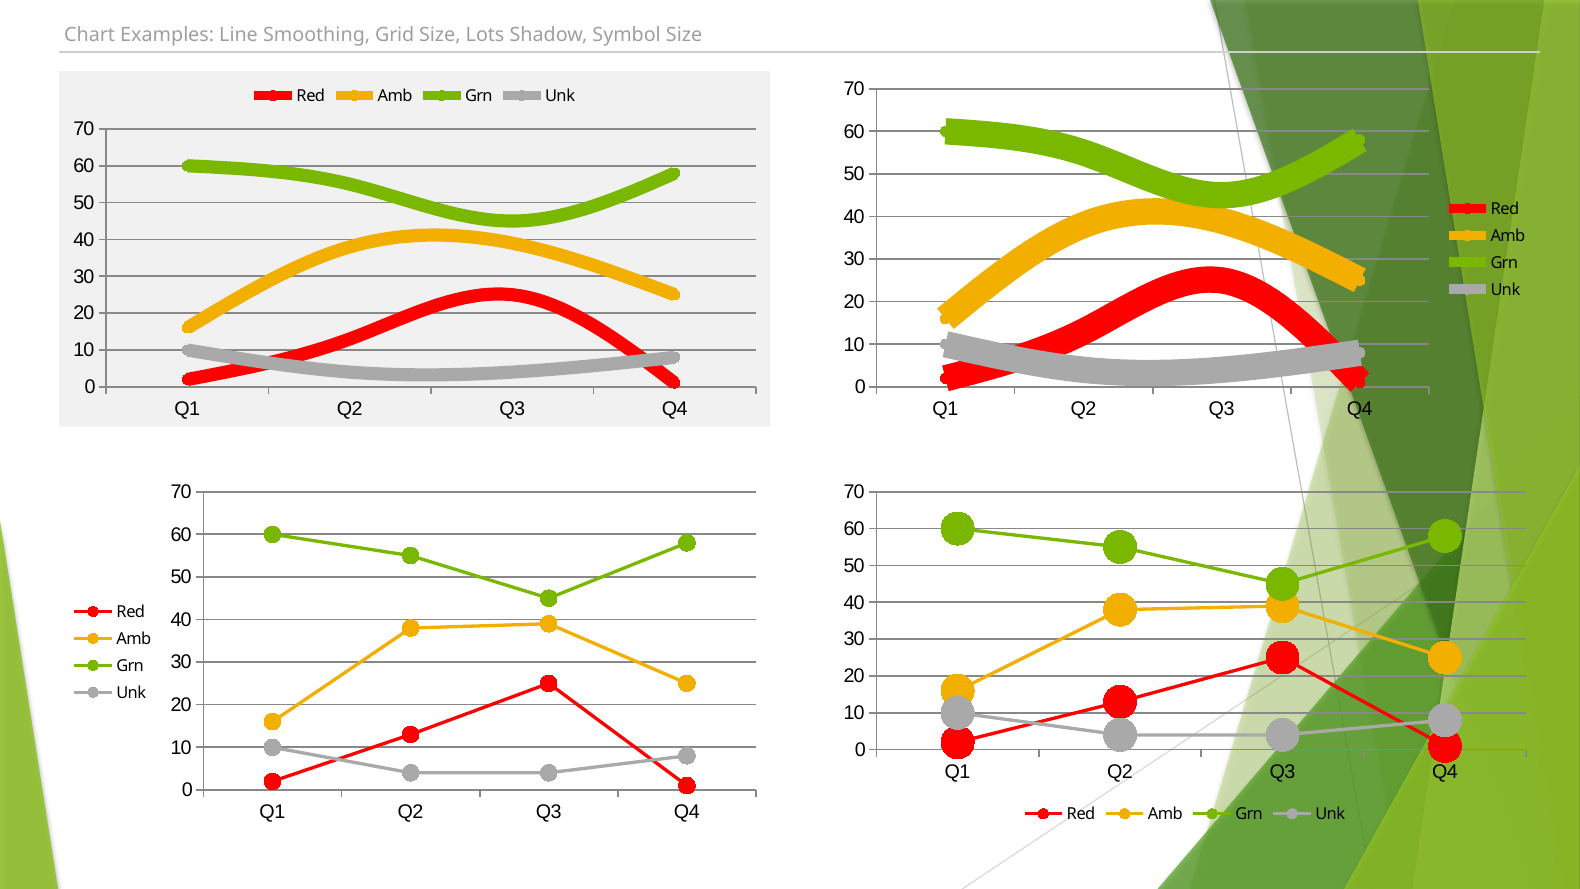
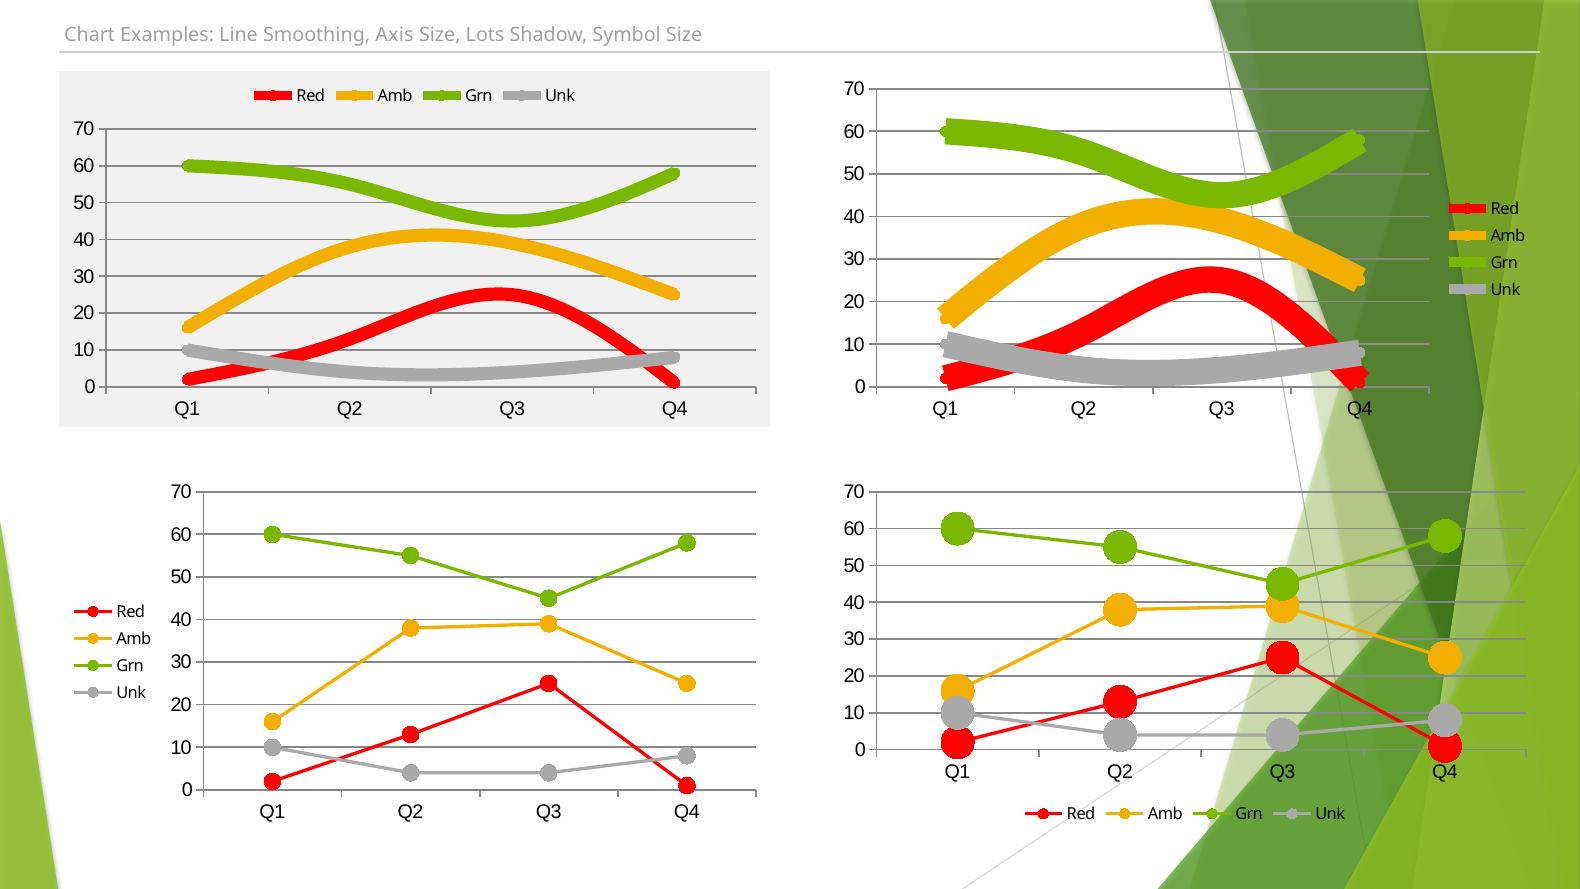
Grid: Grid -> Axis
